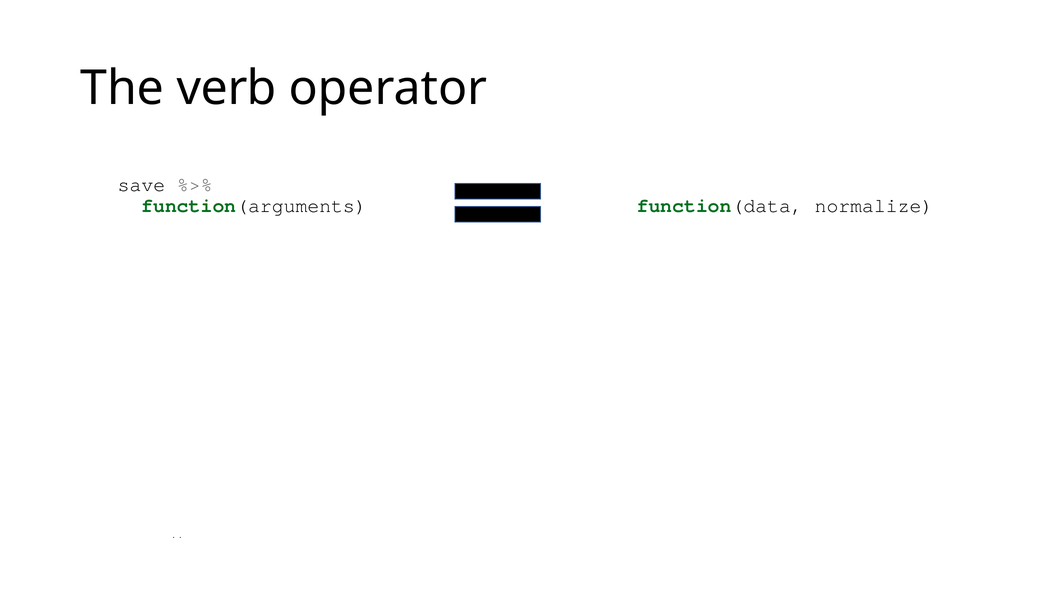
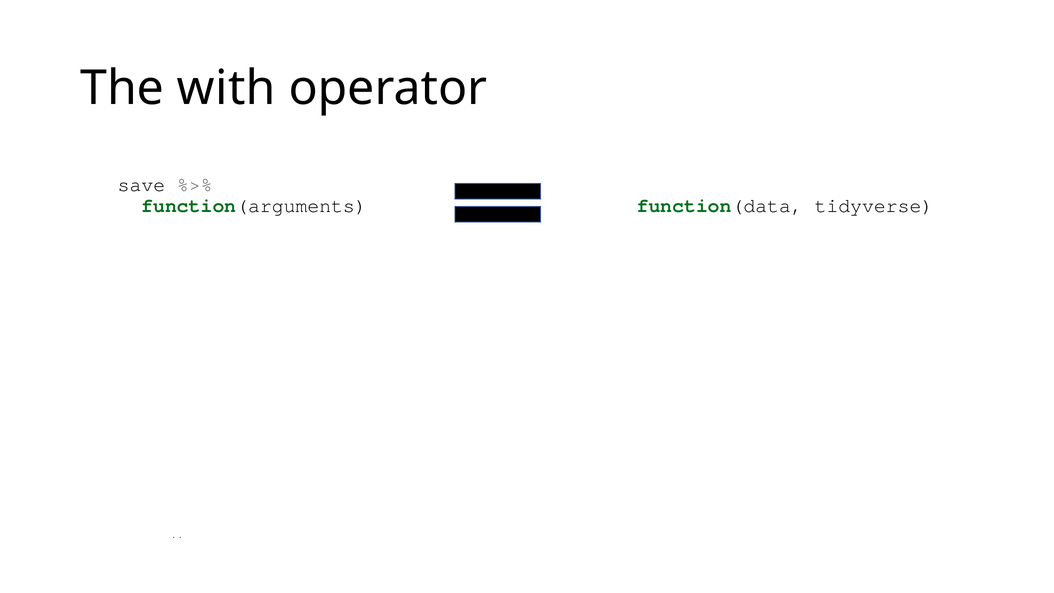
verb: verb -> with
normalize: normalize -> tidyverse
